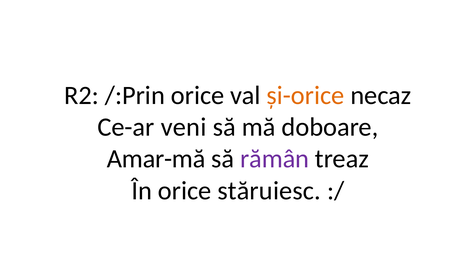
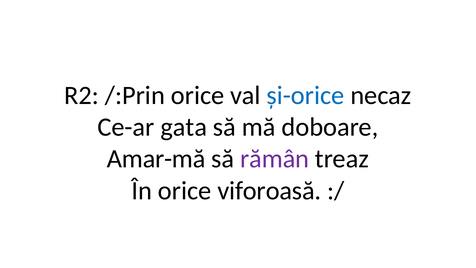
și-orice colour: orange -> blue
veni: veni -> gata
stăruiesc: stăruiesc -> viforoasă
